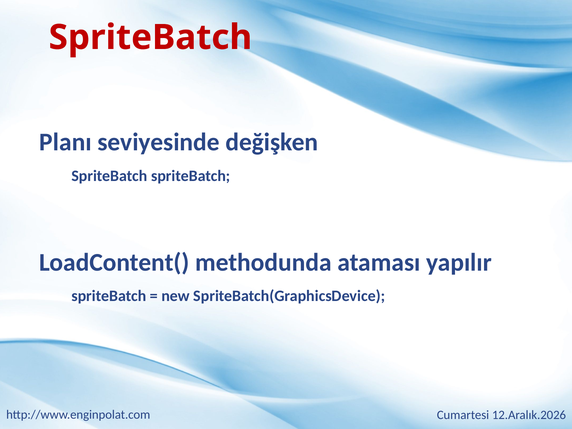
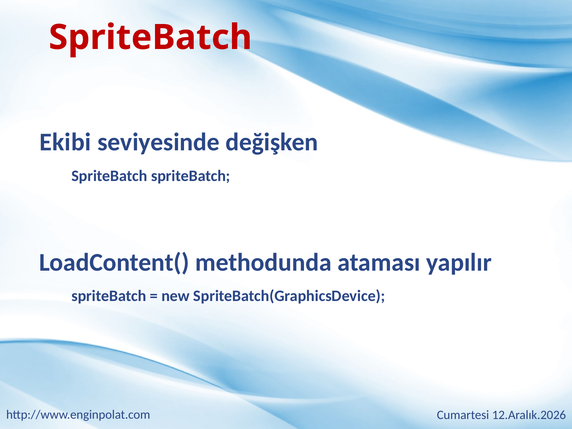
Planı: Planı -> Ekibi
